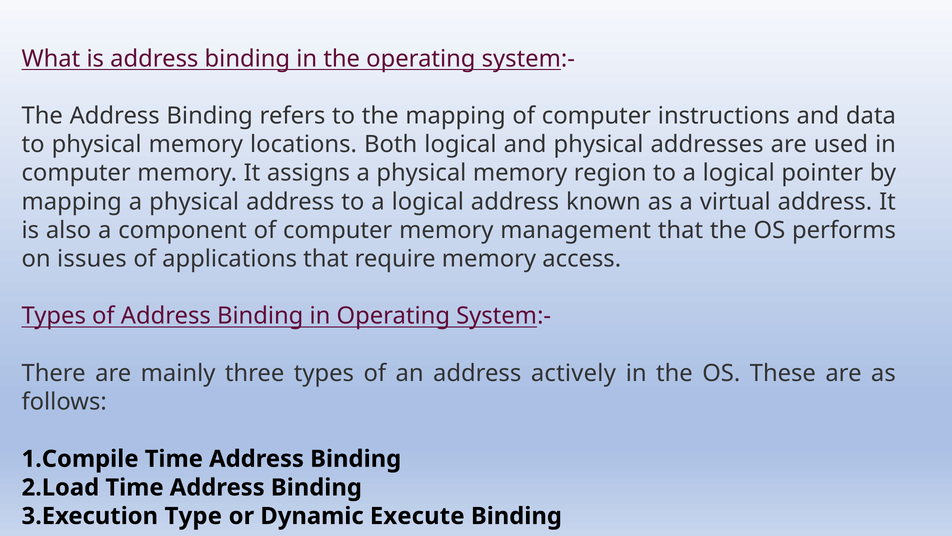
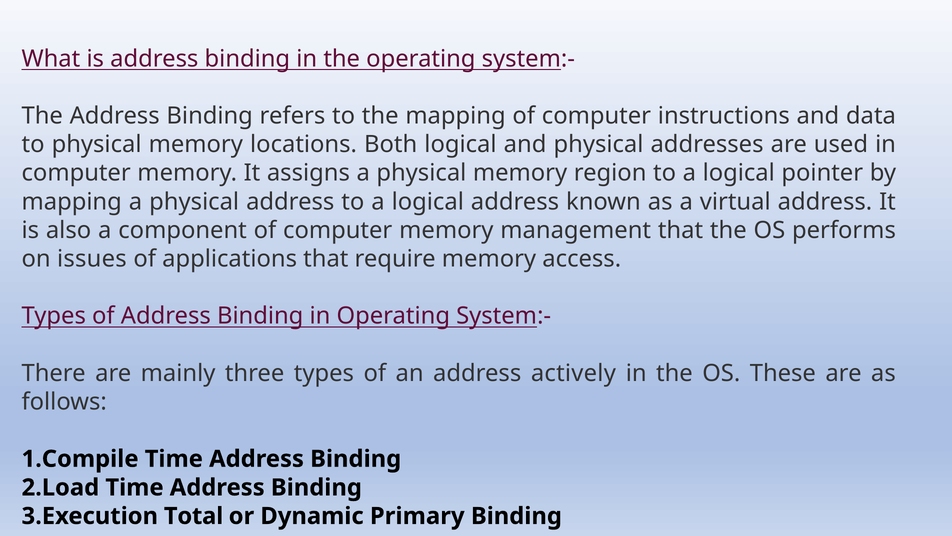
Type: Type -> Total
Execute: Execute -> Primary
